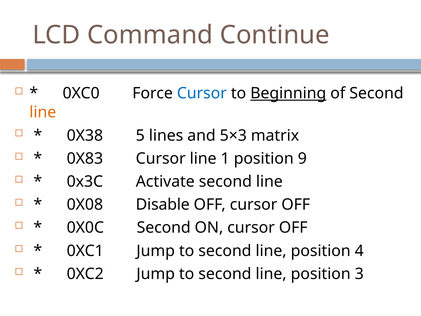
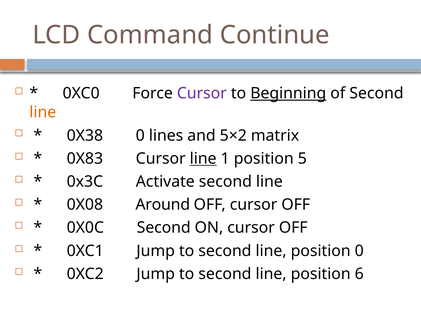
Cursor at (202, 93) colour: blue -> purple
0X38 5: 5 -> 0
5×3: 5×3 -> 5×2
line at (203, 158) underline: none -> present
9: 9 -> 5
Disable: Disable -> Around
position 4: 4 -> 0
3: 3 -> 6
